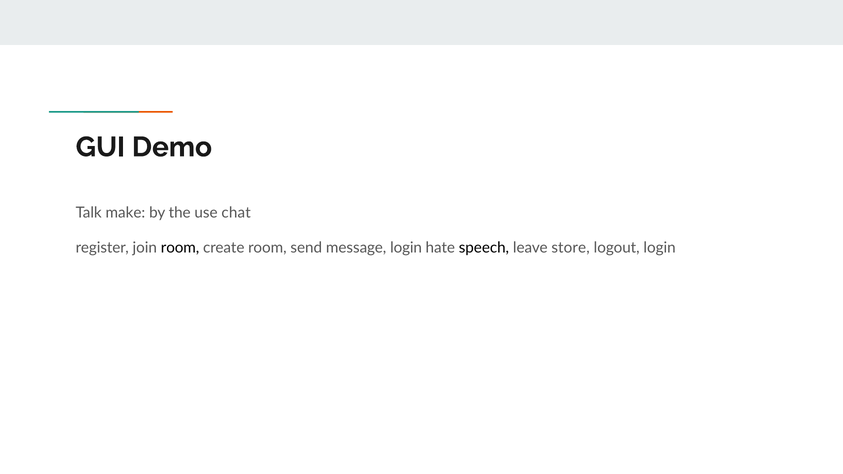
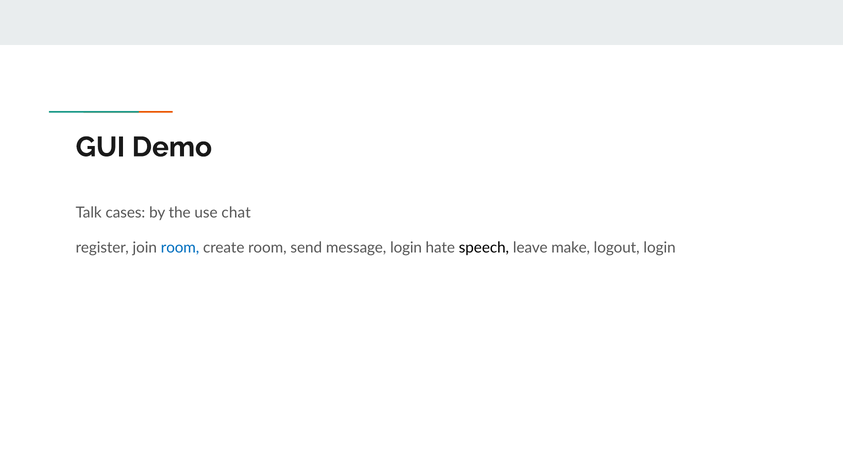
make: make -> cases
room at (180, 248) colour: black -> blue
store: store -> make
